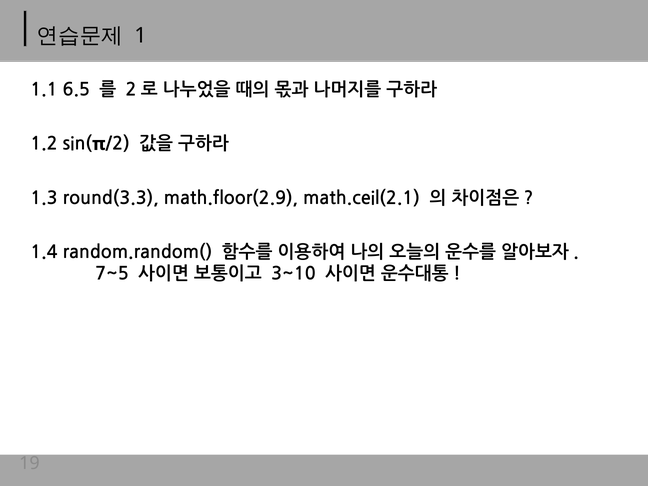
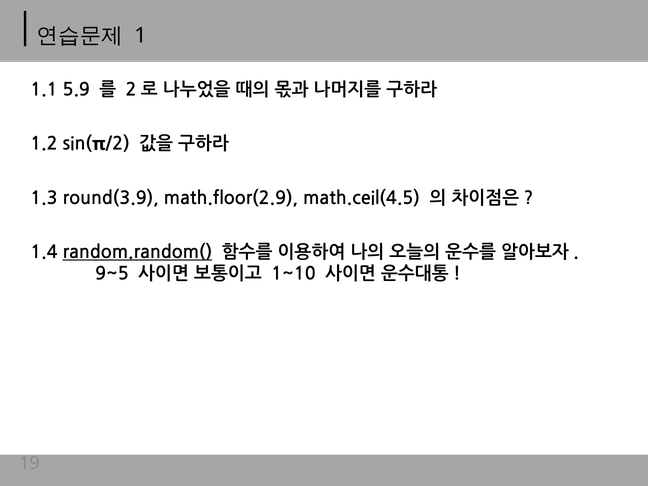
6.5: 6.5 -> 5.9
round(3.3: round(3.3 -> round(3.9
math.ceil(2.1: math.ceil(2.1 -> math.ceil(4.5
random.random( underline: none -> present
7~5: 7~5 -> 9~5
3~10: 3~10 -> 1~10
